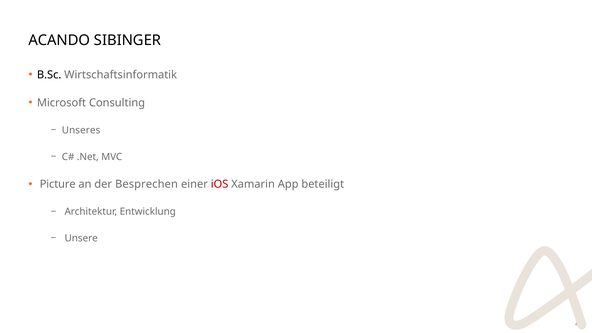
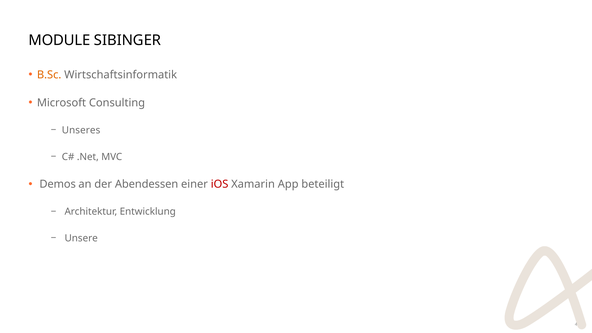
ACANDO: ACANDO -> MODULE
B.Sc colour: black -> orange
Picture: Picture -> Demos
Besprechen: Besprechen -> Abendessen
